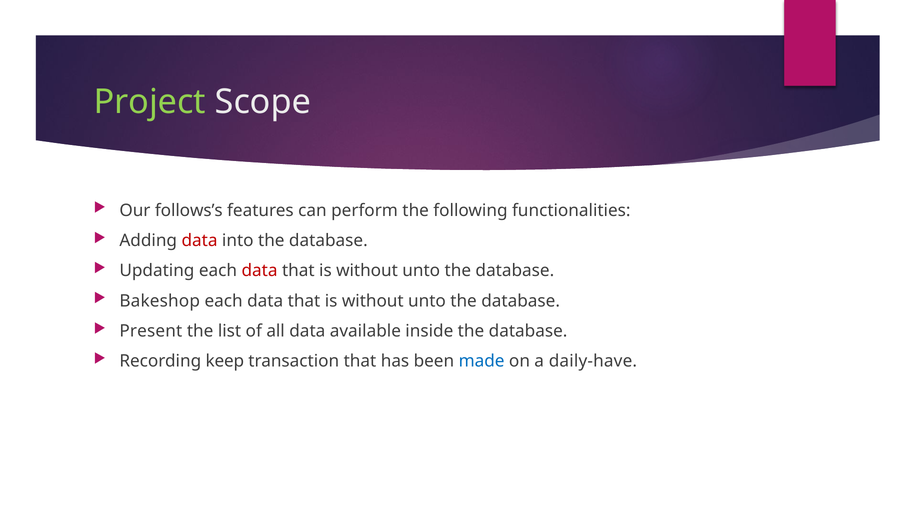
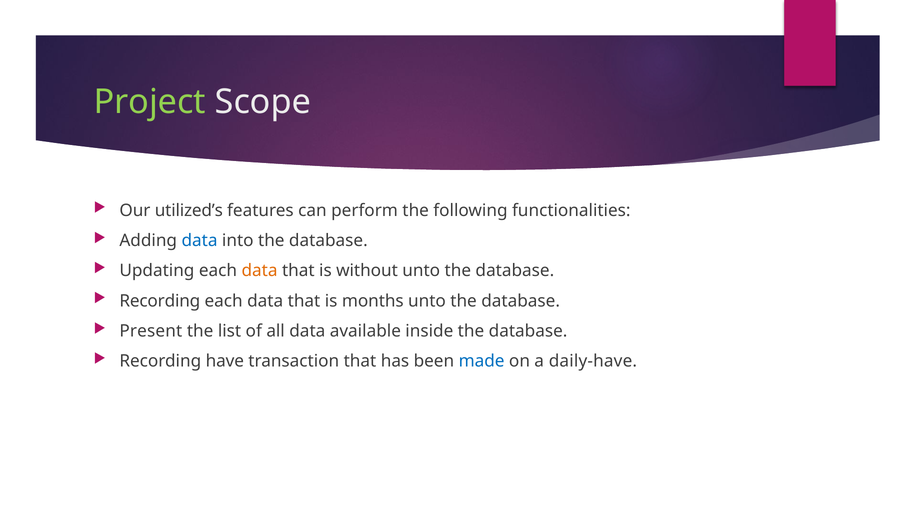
follows’s: follows’s -> utilized’s
data at (200, 241) colour: red -> blue
data at (260, 271) colour: red -> orange
Bakeshop at (160, 301): Bakeshop -> Recording
without at (373, 301): without -> months
keep: keep -> have
